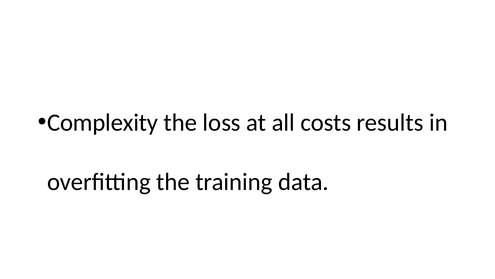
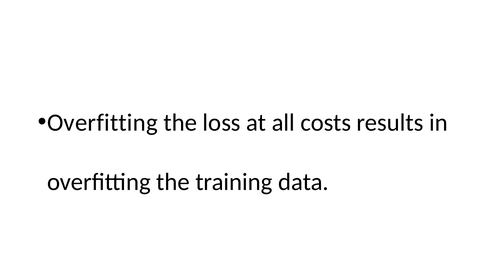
Complexity at (103, 122): Complexity -> Overfitting
